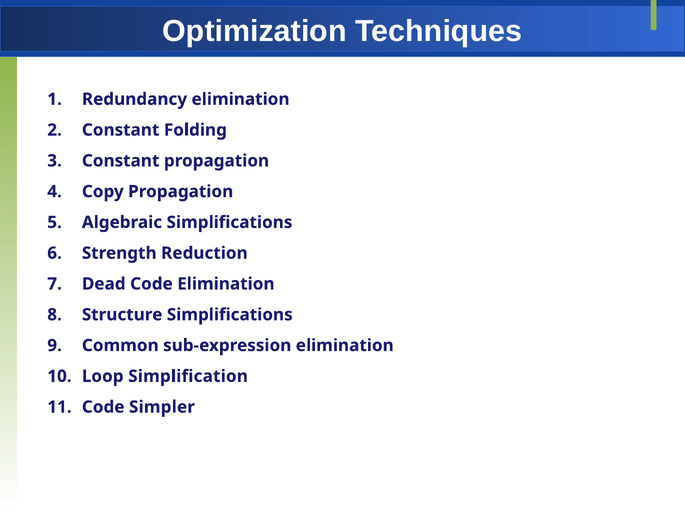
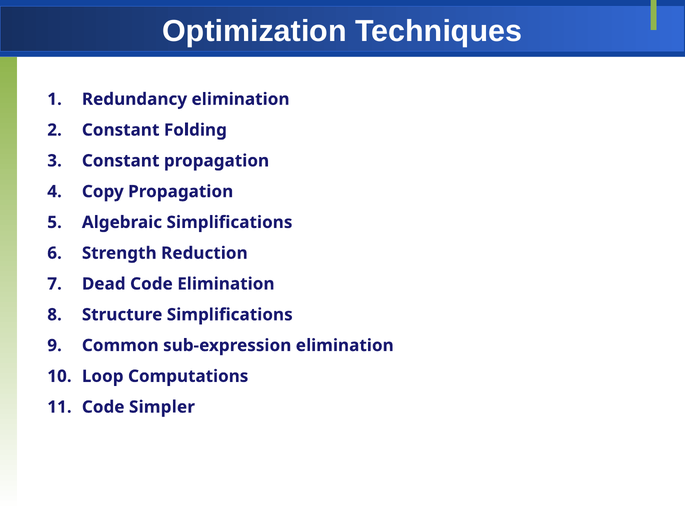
Simplification: Simplification -> Computations
